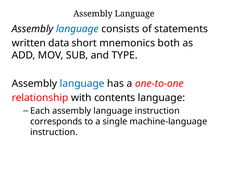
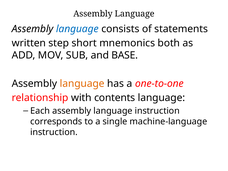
data: data -> step
TYPE: TYPE -> BASE
language at (82, 84) colour: blue -> orange
